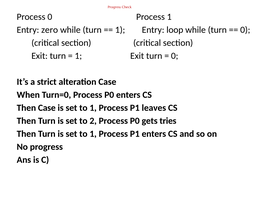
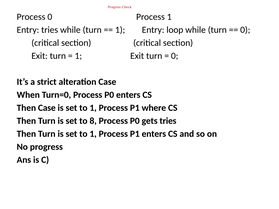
Entry zero: zero -> tries
leaves: leaves -> where
2: 2 -> 8
